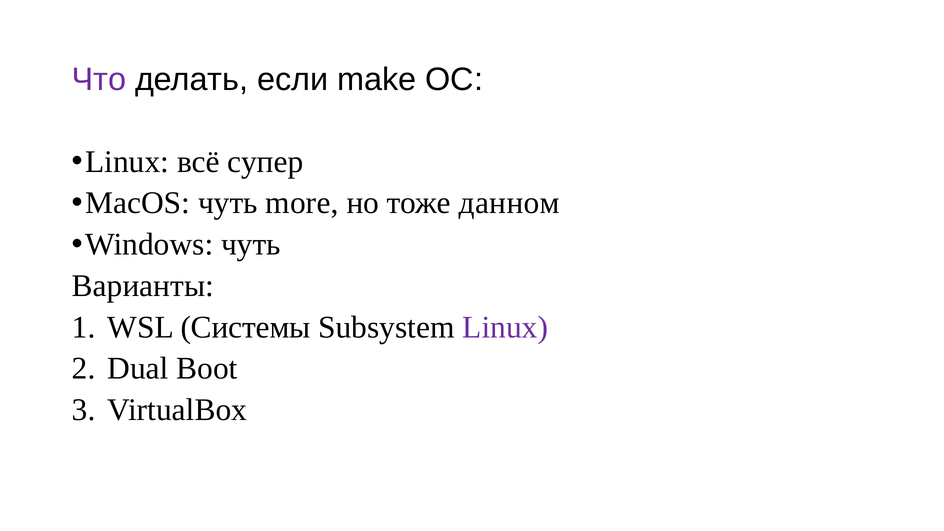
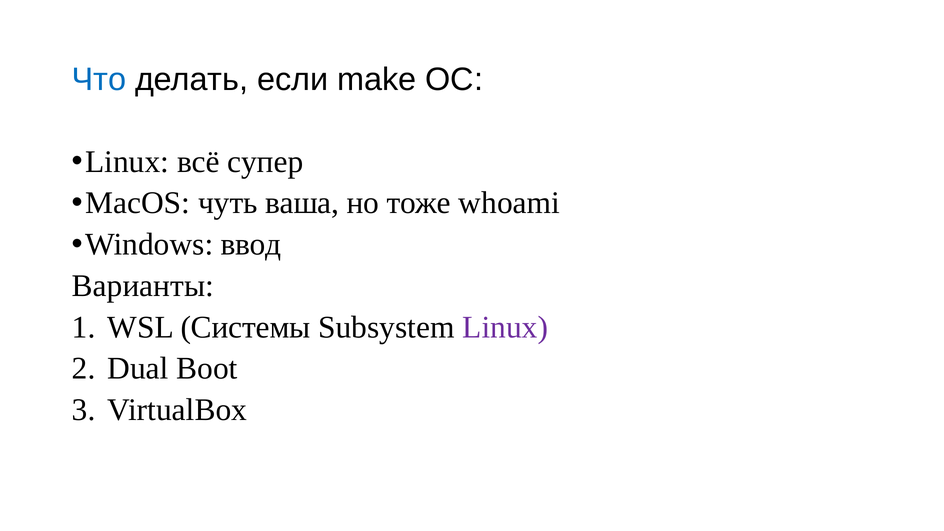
Что colour: purple -> blue
more: more -> ваша
данном: данном -> whoami
Windows чуть: чуть -> ввод
